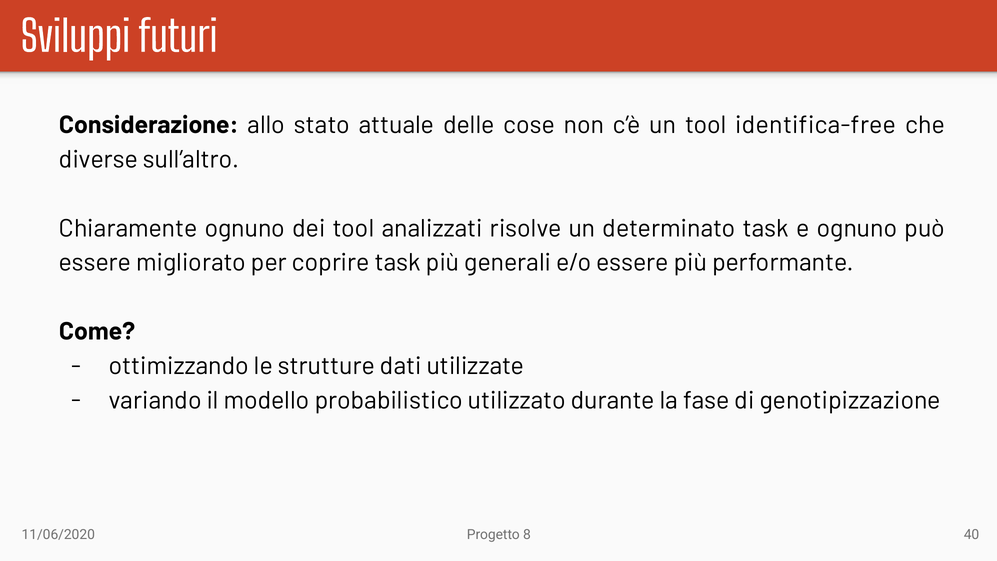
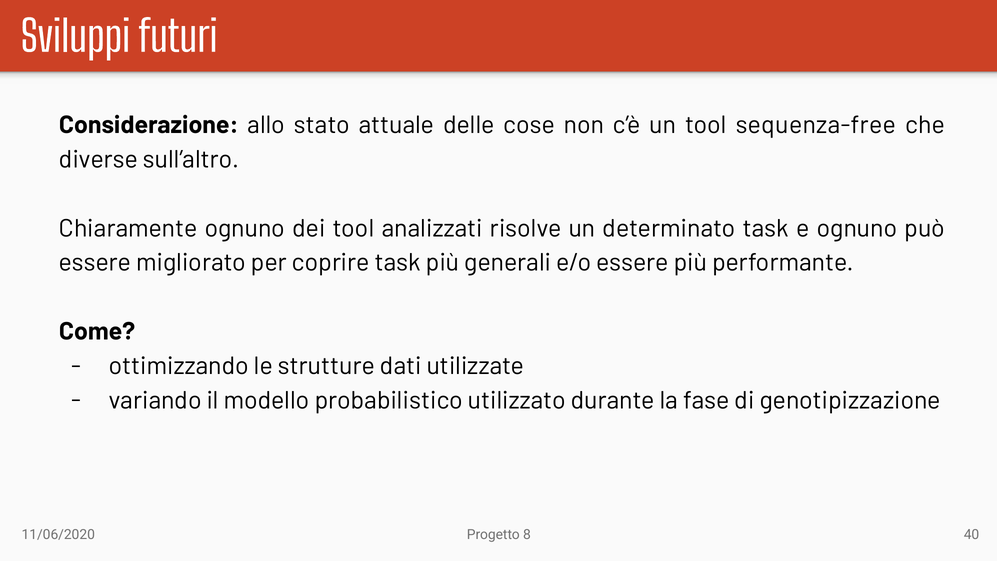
identifica-free: identifica-free -> sequenza-free
